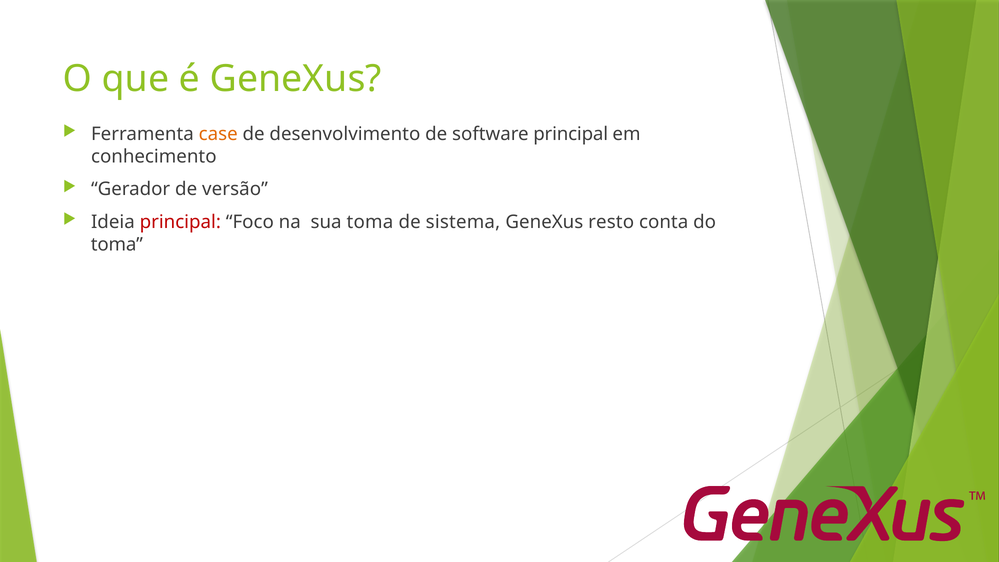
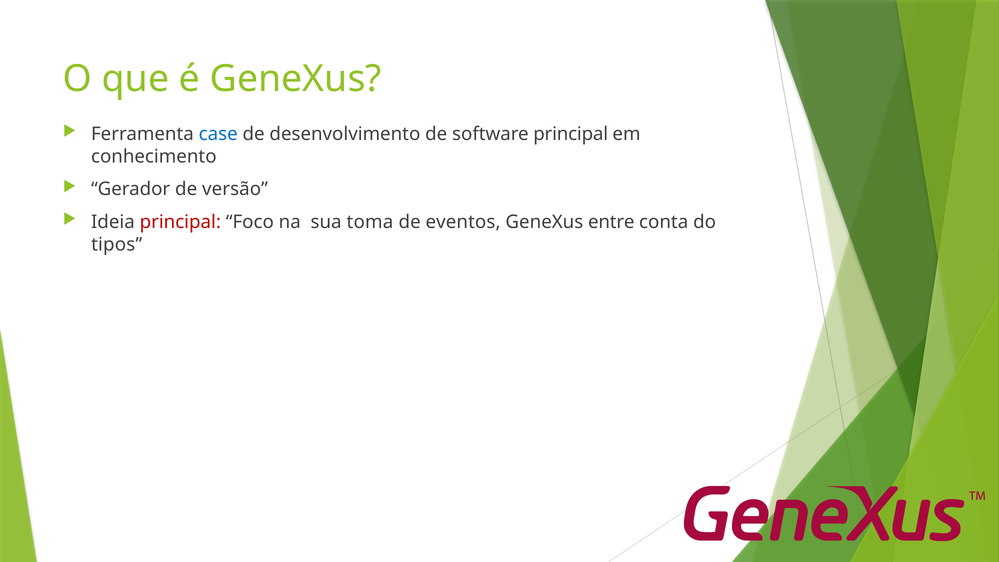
case colour: orange -> blue
sistema: sistema -> eventos
resto: resto -> entre
toma at (117, 245): toma -> tipos
